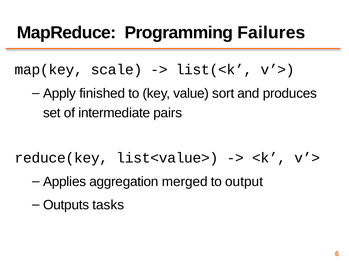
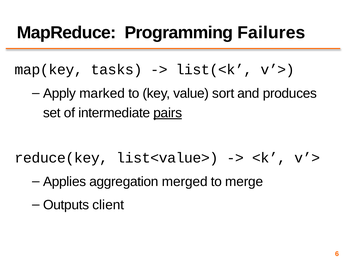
scale: scale -> tasks
finished: finished -> marked
pairs underline: none -> present
output: output -> merge
tasks: tasks -> client
